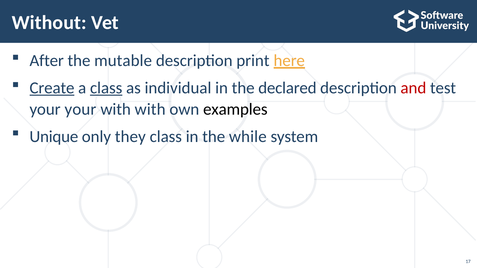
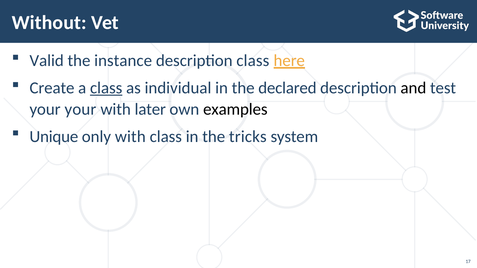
After: After -> Valid
mutable: mutable -> instance
description print: print -> class
Create underline: present -> none
and colour: red -> black
with with: with -> later
only they: they -> with
while: while -> tricks
